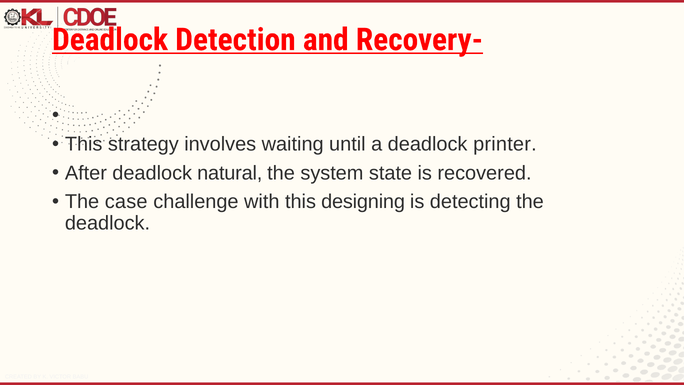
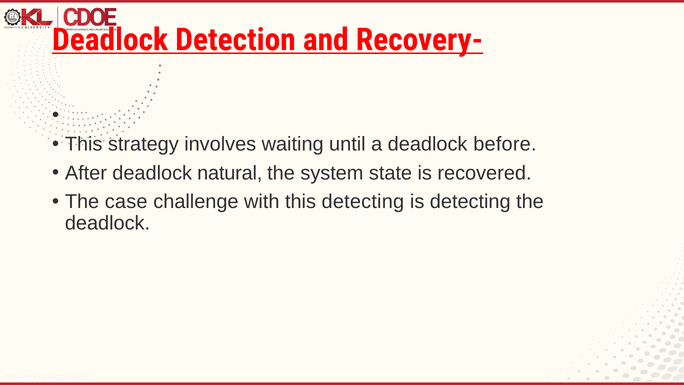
printer: printer -> before
this designing: designing -> detecting
